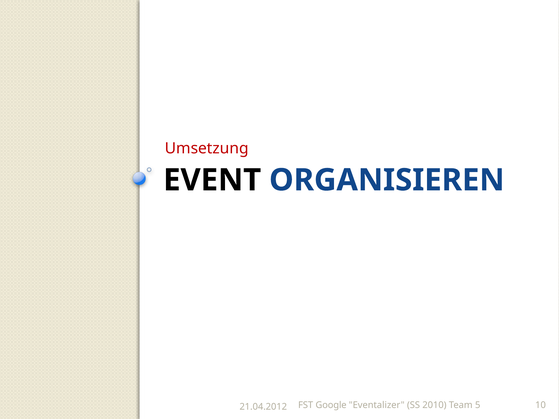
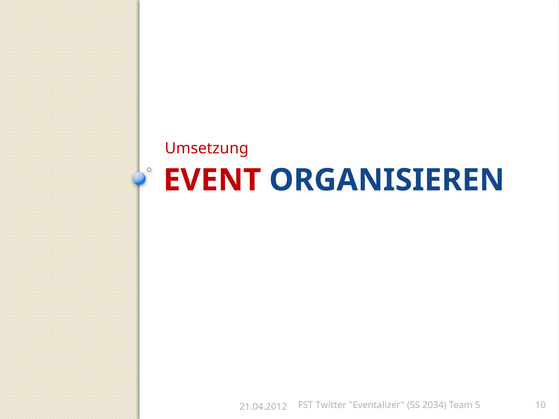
EVENT colour: black -> red
Google: Google -> Twitter
2010: 2010 -> 2034
